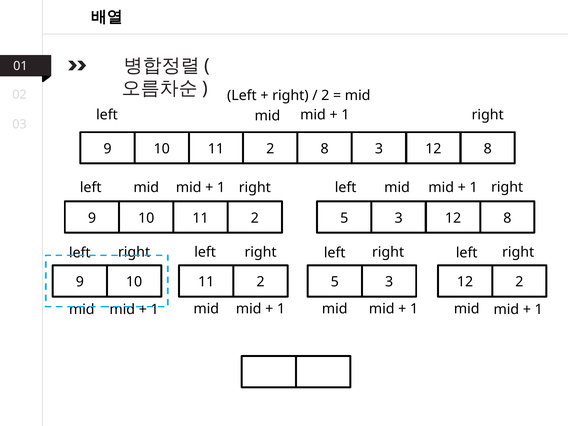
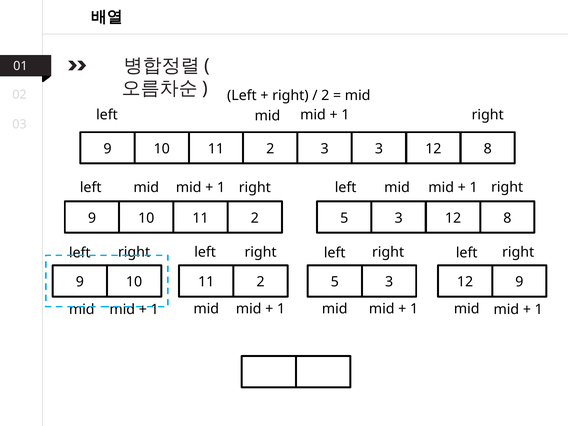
2 8: 8 -> 3
12 2: 2 -> 9
